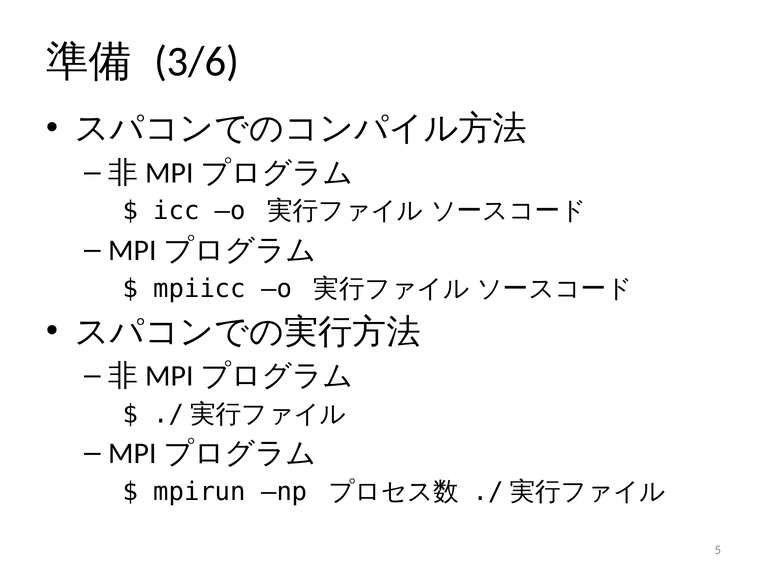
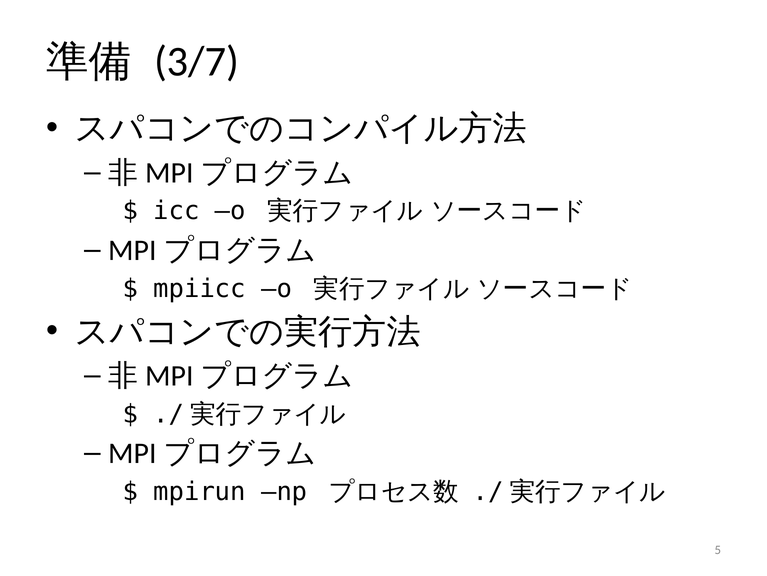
3/6: 3/6 -> 3/7
